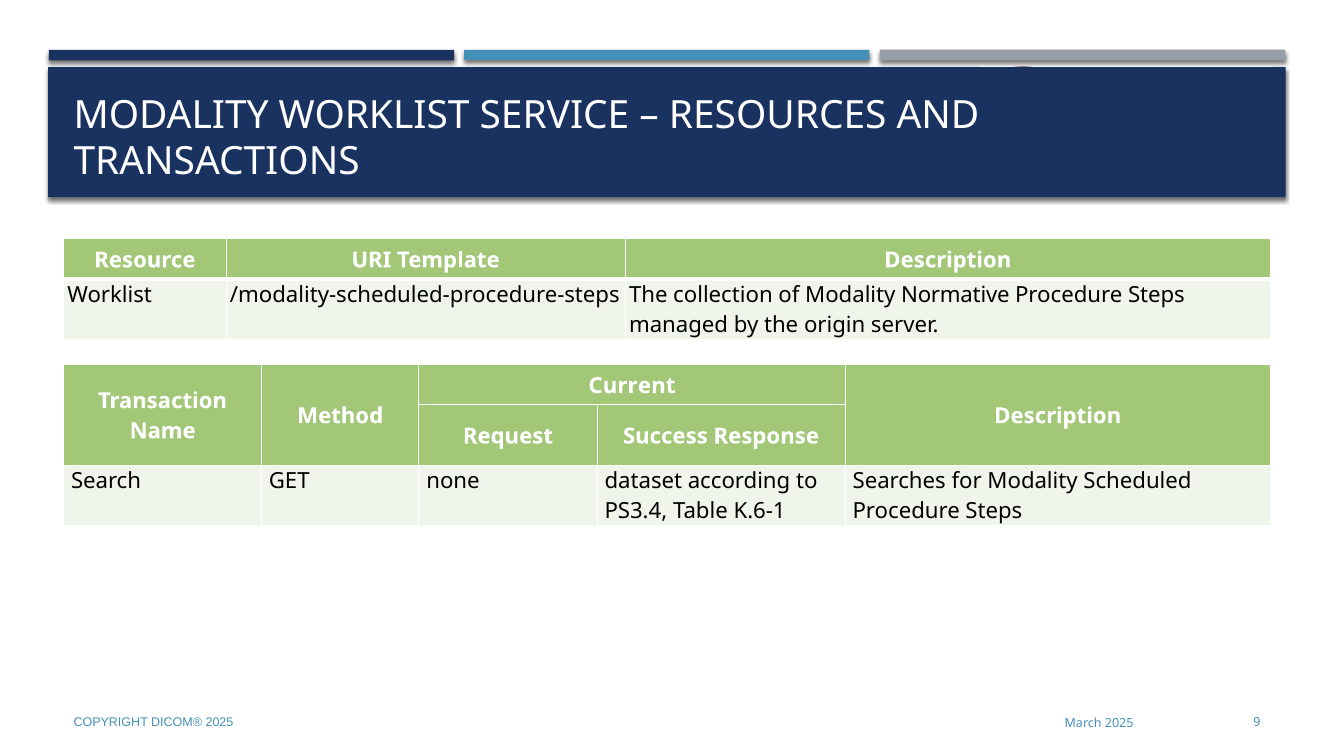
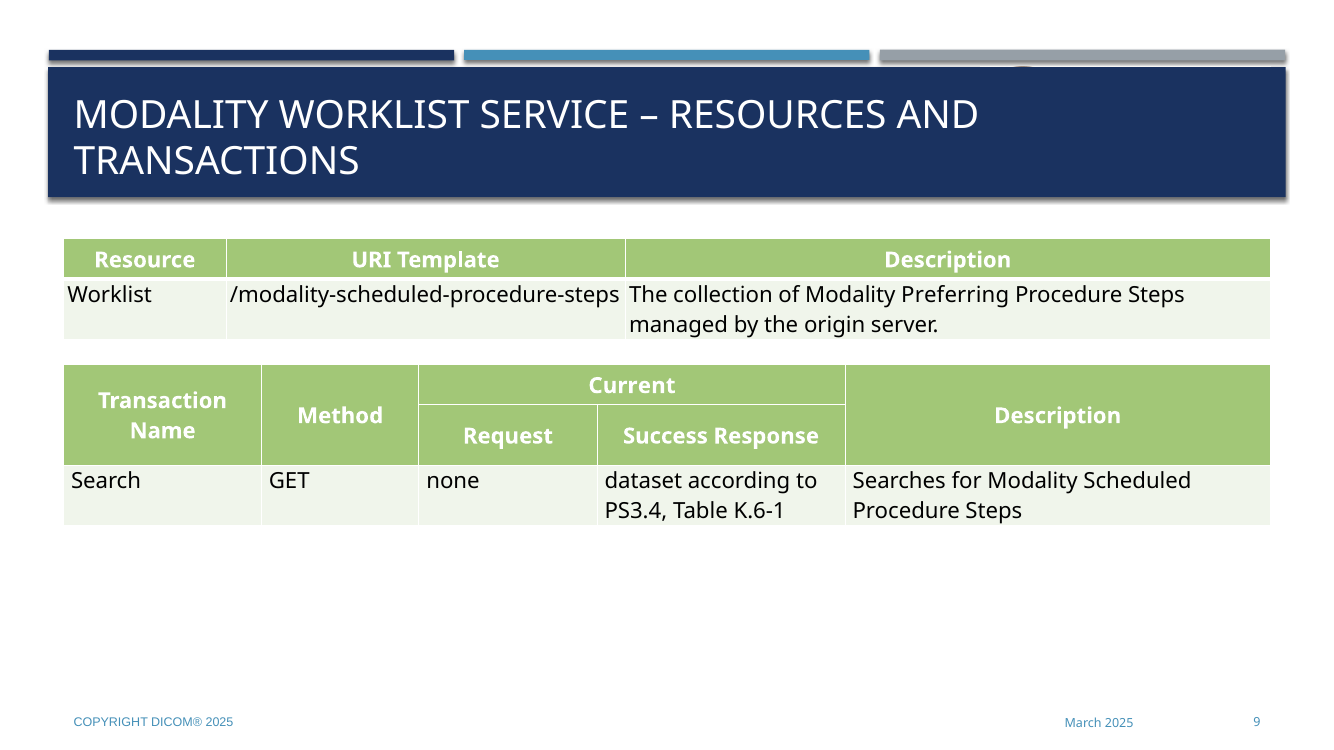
Normative: Normative -> Preferring
